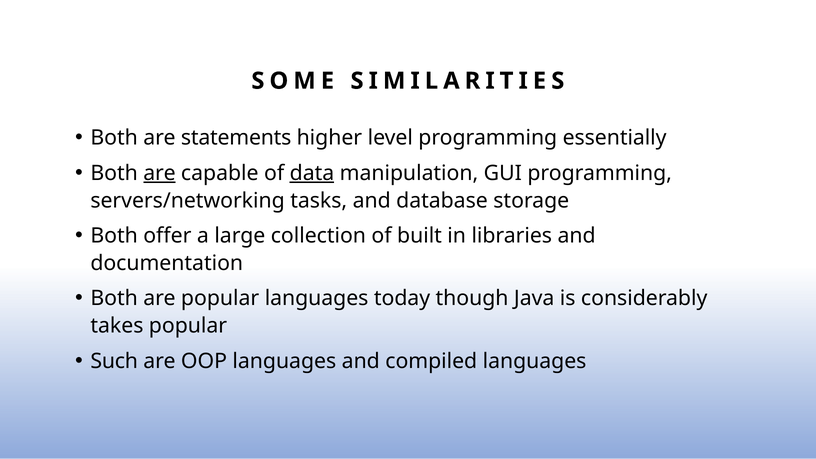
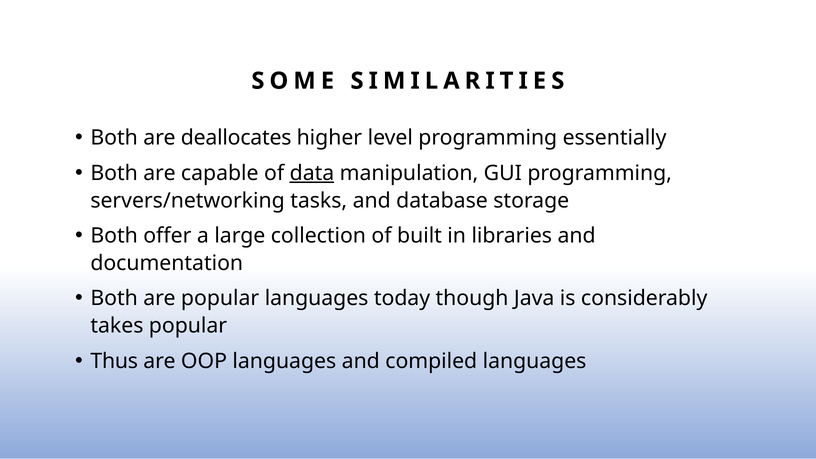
statements: statements -> deallocates
are at (159, 173) underline: present -> none
Such: Such -> Thus
